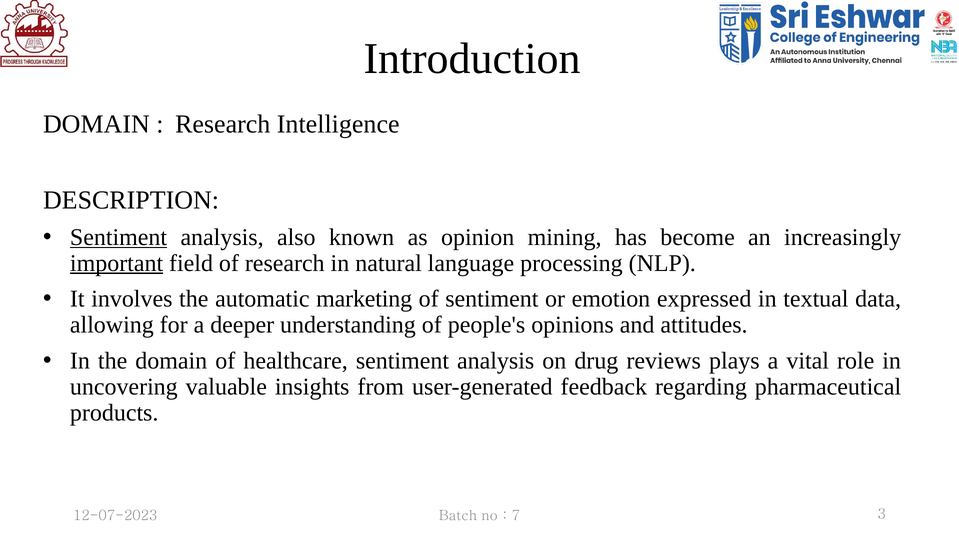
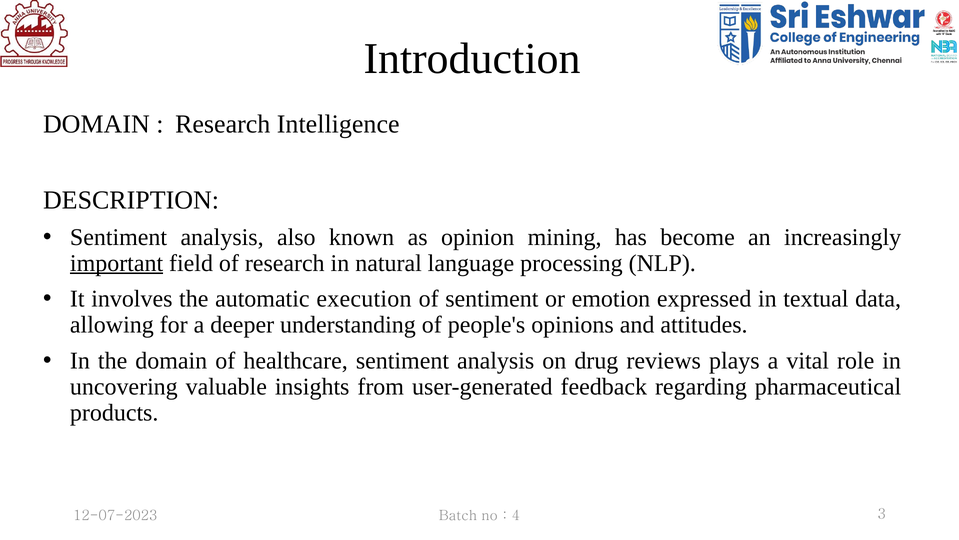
Sentiment at (119, 237) underline: present -> none
marketing: marketing -> execution
7: 7 -> 4
